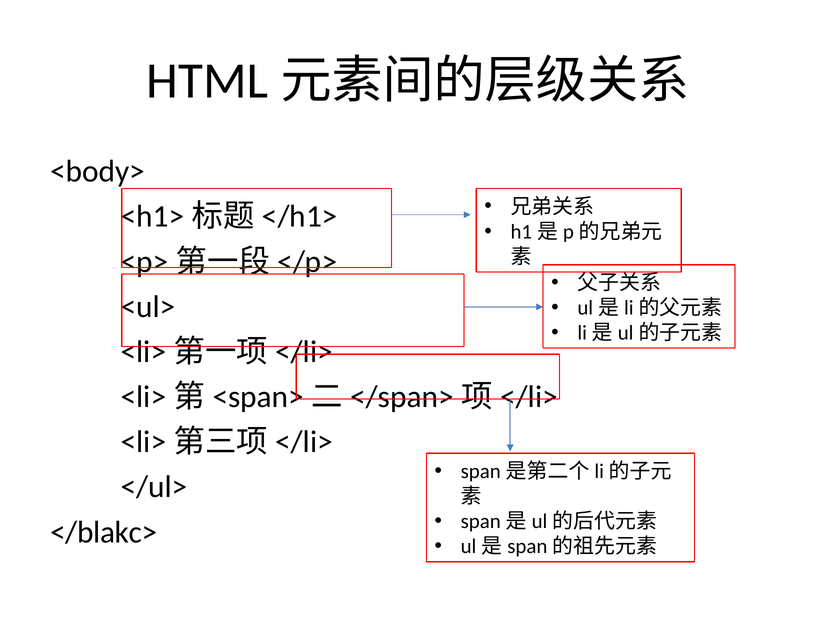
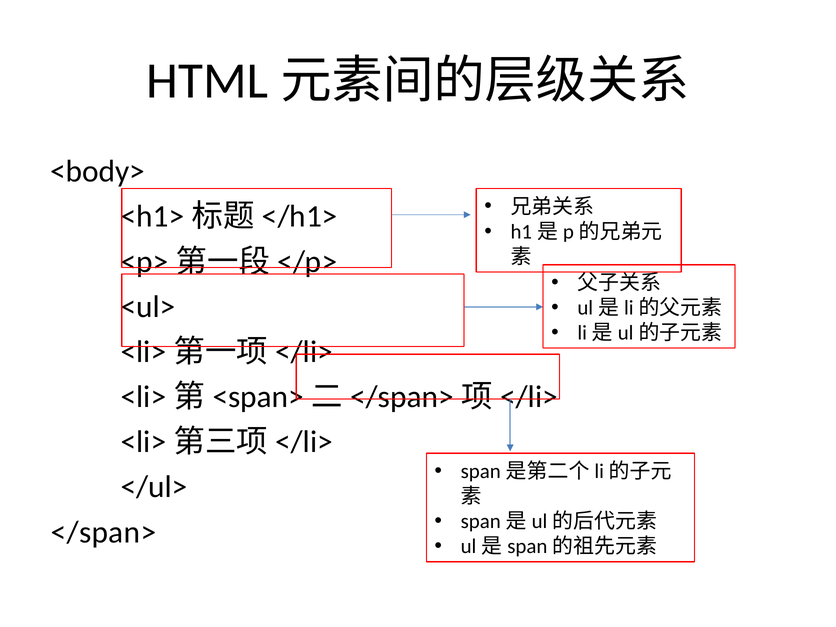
</blakc>: </blakc> -> </span>
